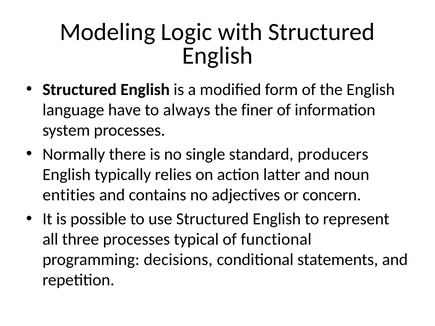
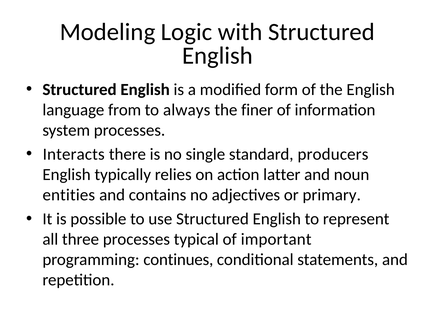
have: have -> from
Normally: Normally -> Interacts
concern: concern -> primary
functional: functional -> important
decisions: decisions -> continues
